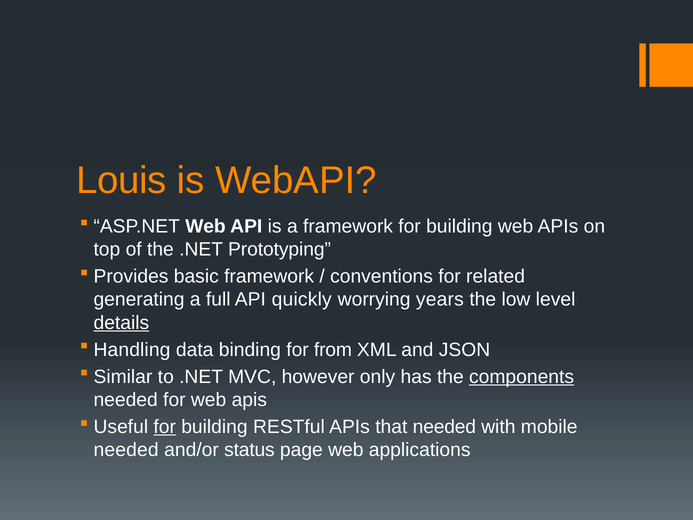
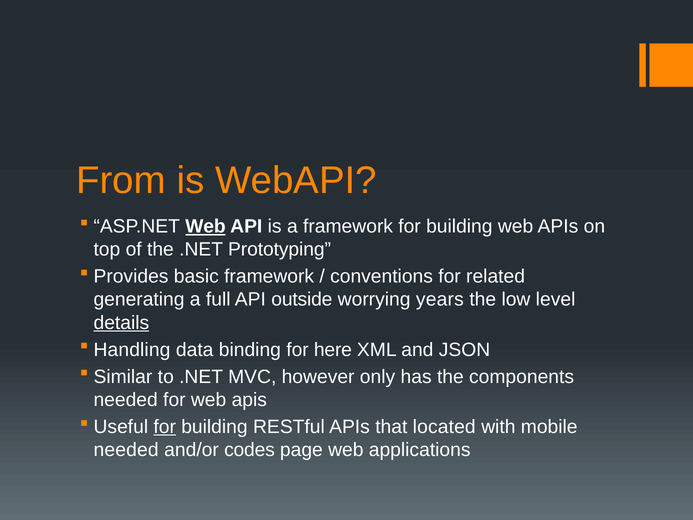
Louis: Louis -> From
Web at (205, 226) underline: none -> present
quickly: quickly -> outside
from: from -> here
components underline: present -> none
that needed: needed -> located
status: status -> codes
